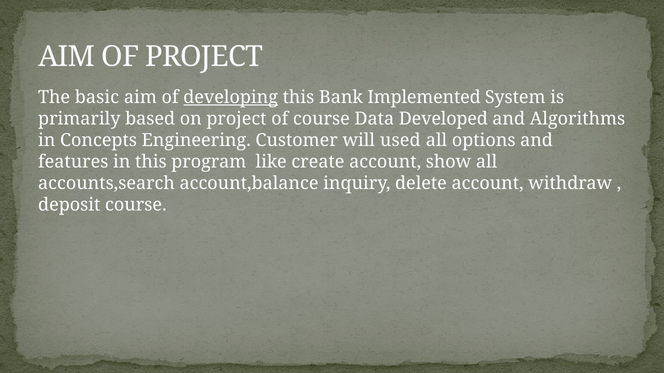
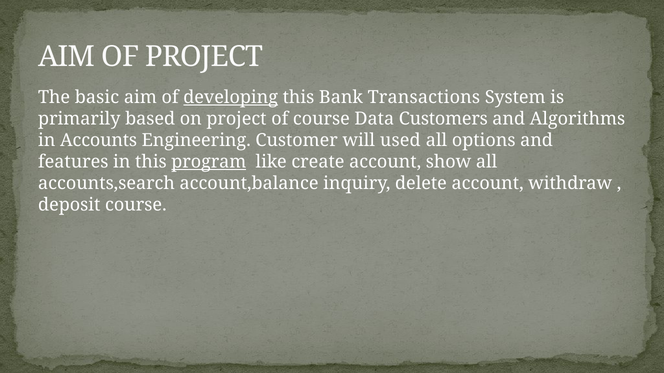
Implemented: Implemented -> Transactions
Developed: Developed -> Customers
Concepts: Concepts -> Accounts
program underline: none -> present
